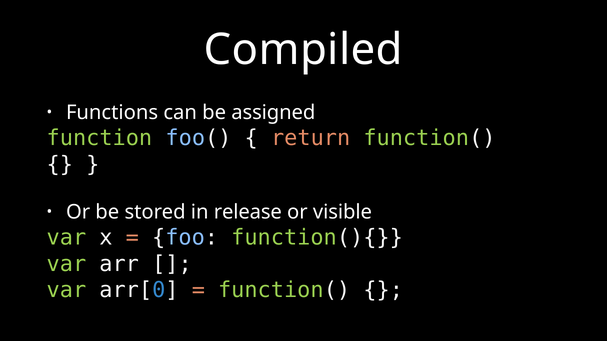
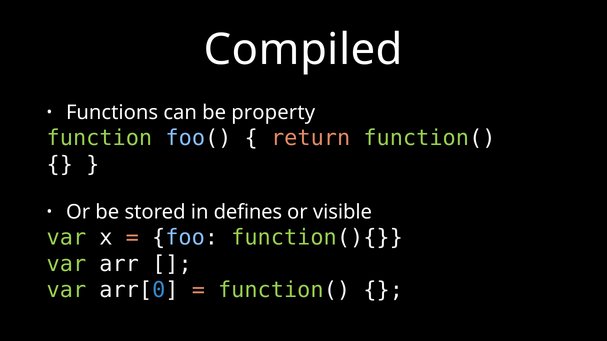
assigned: assigned -> property
release: release -> defines
